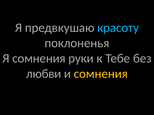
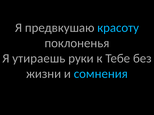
Я сомнения: сомнения -> утираешь
любви: любви -> жизни
сомнения at (101, 74) colour: yellow -> light blue
